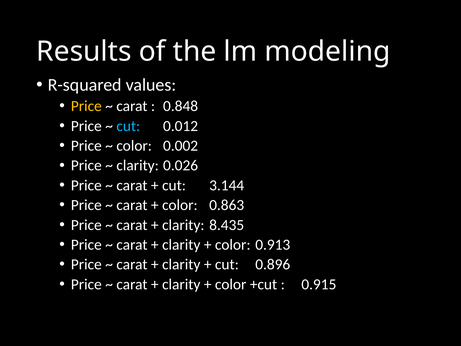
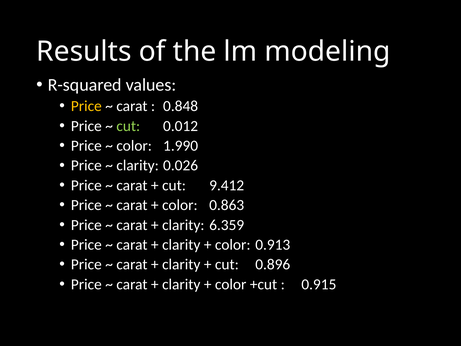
cut at (128, 126) colour: light blue -> light green
0.002: 0.002 -> 1.990
3.144: 3.144 -> 9.412
8.435: 8.435 -> 6.359
